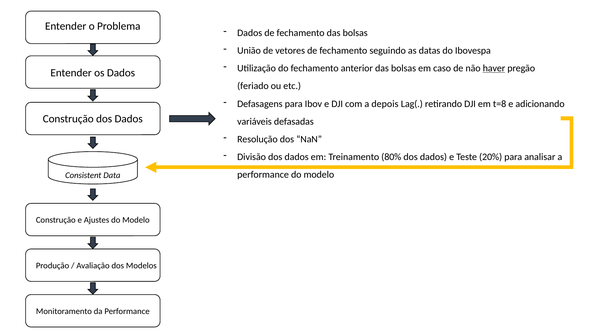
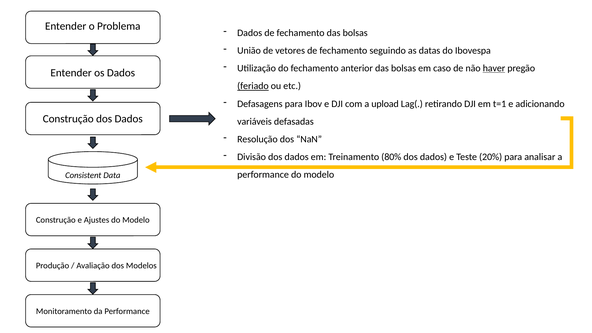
feriado underline: none -> present
depois: depois -> upload
t=8: t=8 -> t=1
